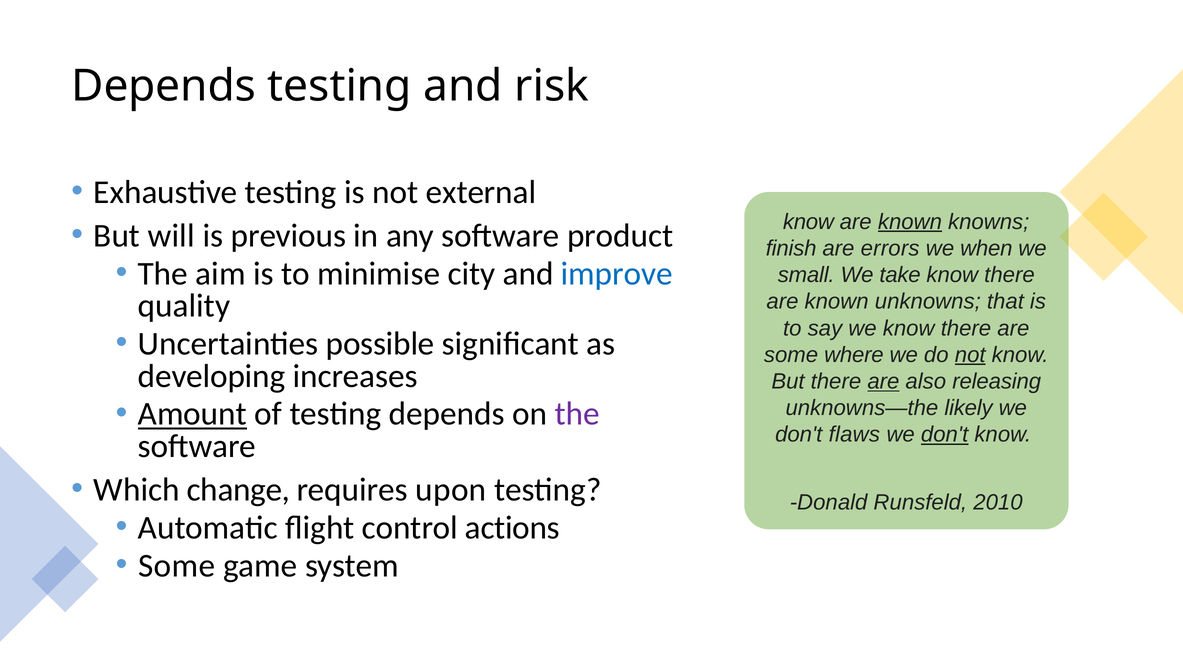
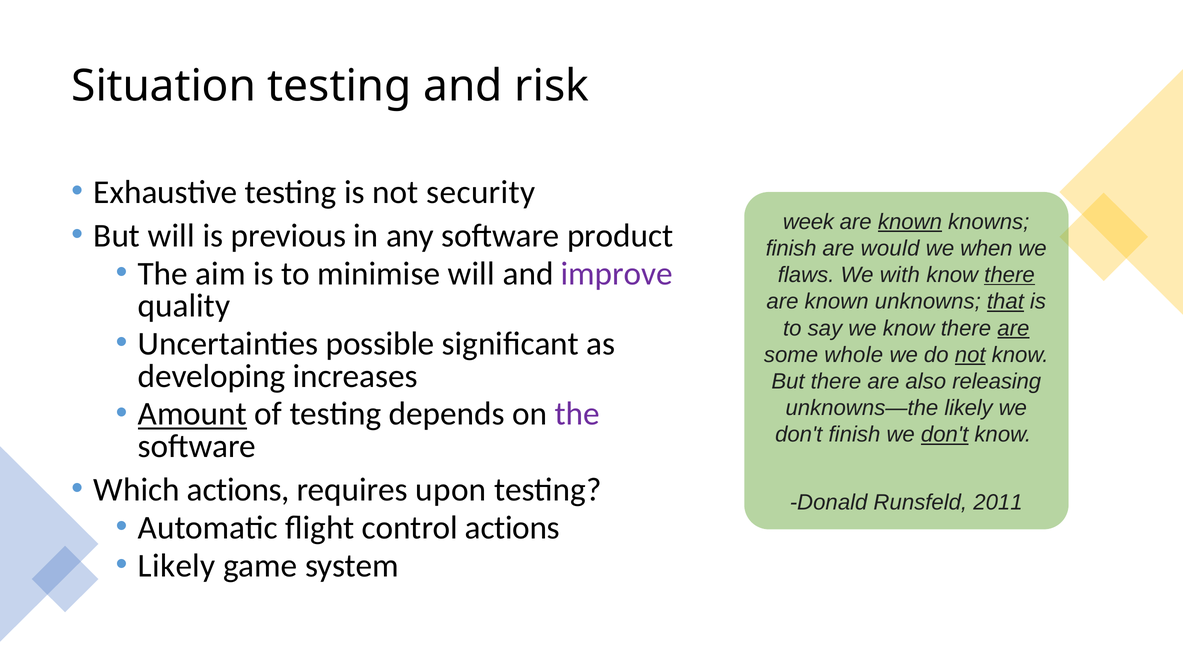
Depends at (164, 86): Depends -> Situation
external: external -> security
know at (808, 222): know -> week
errors: errors -> would
minimise city: city -> will
improve colour: blue -> purple
small: small -> flaws
take: take -> with
there at (1010, 275) underline: none -> present
that underline: none -> present
are at (1013, 328) underline: none -> present
where: where -> whole
are at (883, 382) underline: present -> none
don't flaws: flaws -> finish
Which change: change -> actions
2010: 2010 -> 2011
Some at (177, 566): Some -> Likely
